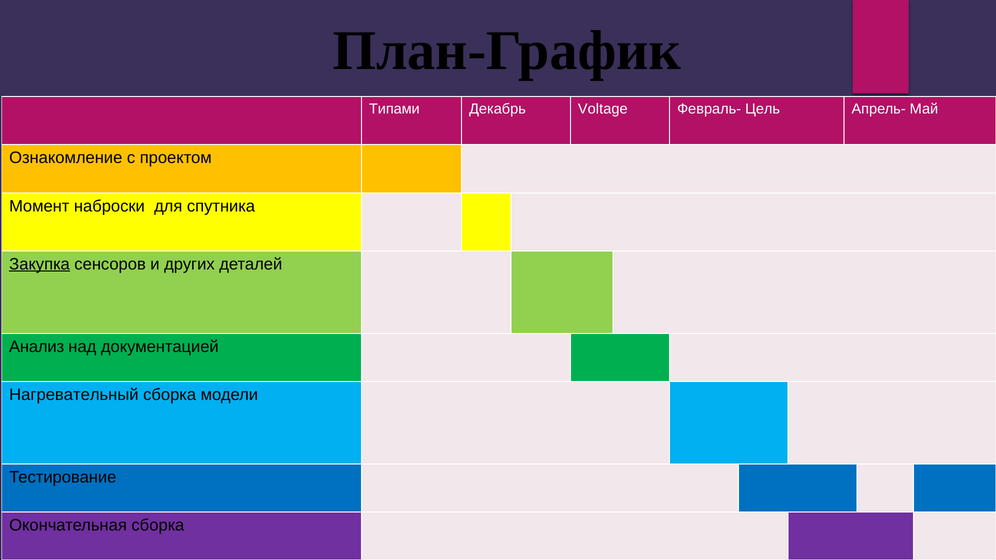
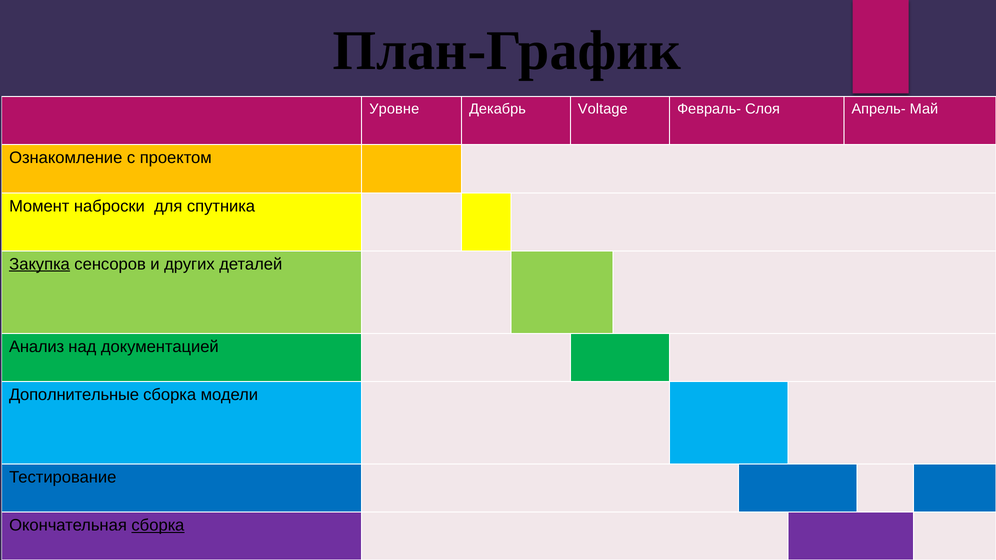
Типами: Типами -> Уровне
Цель: Цель -> Слоя
Нагревательный: Нагревательный -> Дополнительные
сборка at (158, 525) underline: none -> present
